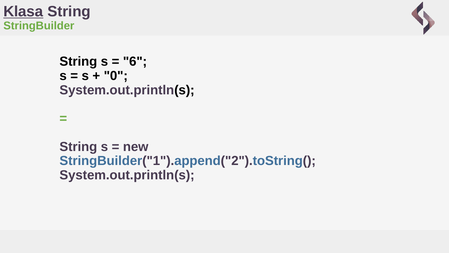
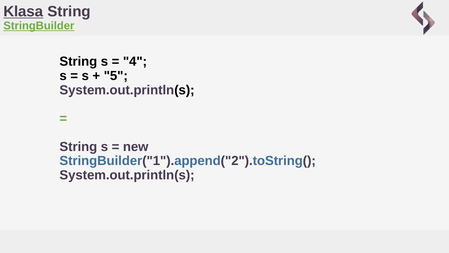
StringBuilder underline: none -> present
6: 6 -> 4
0: 0 -> 5
